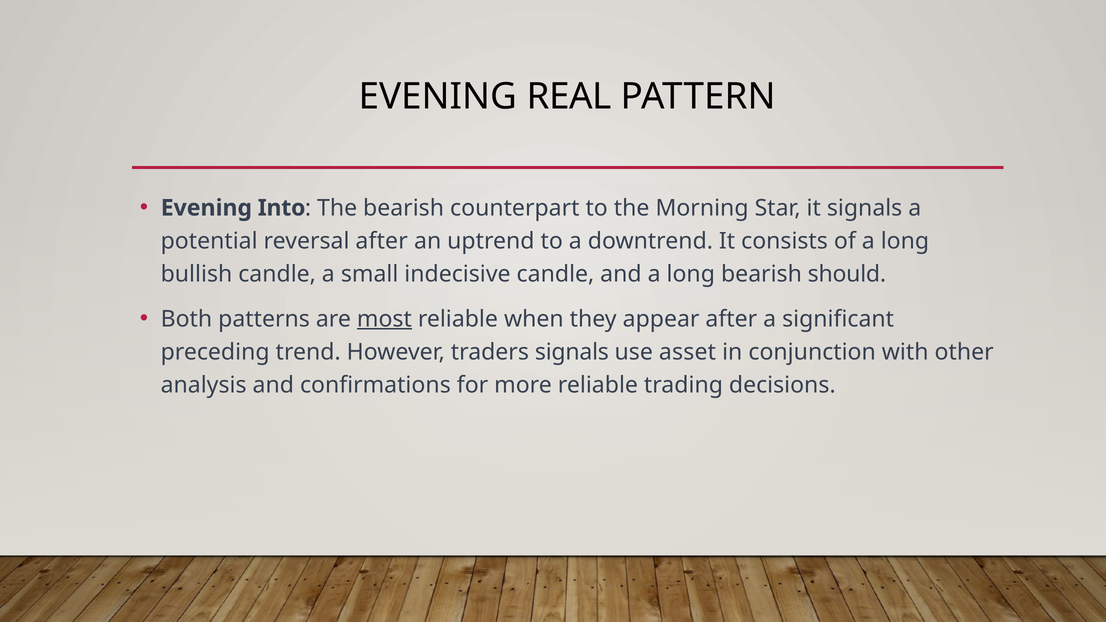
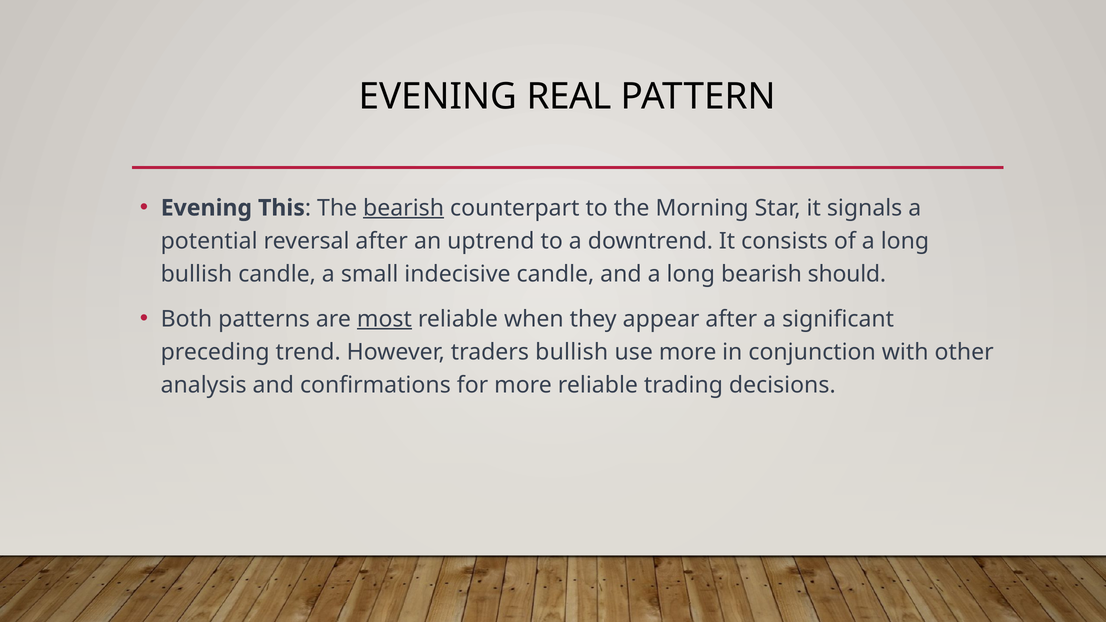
Into: Into -> This
bearish at (404, 208) underline: none -> present
traders signals: signals -> bullish
use asset: asset -> more
